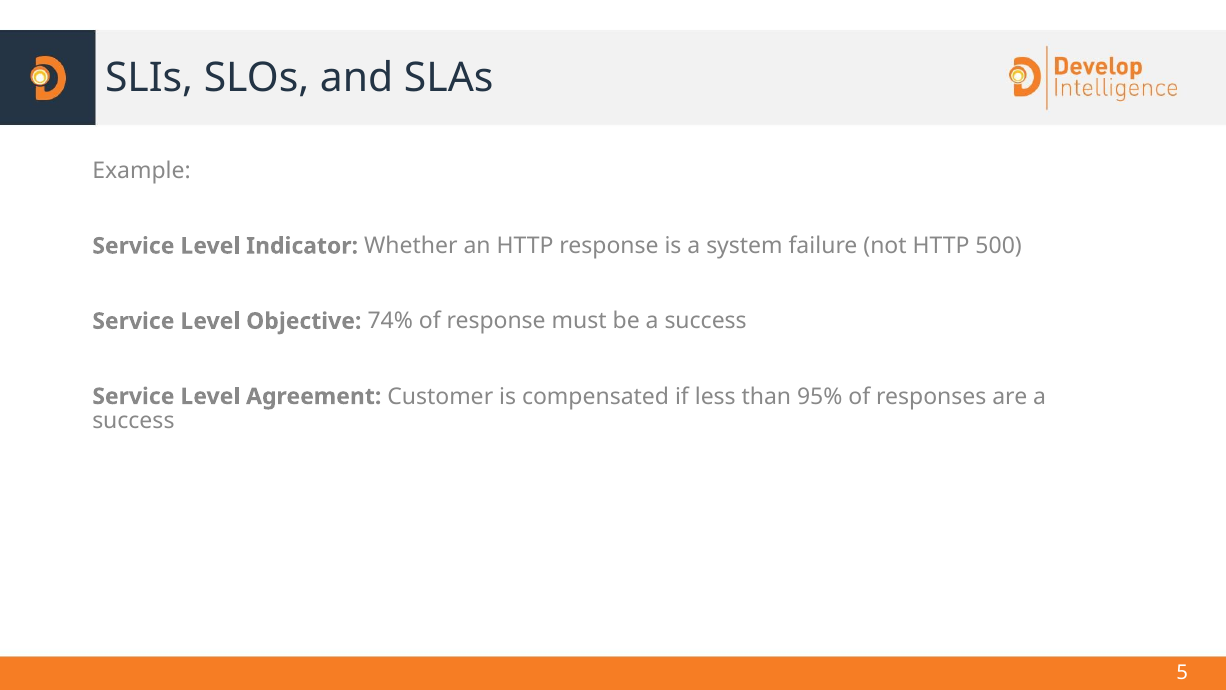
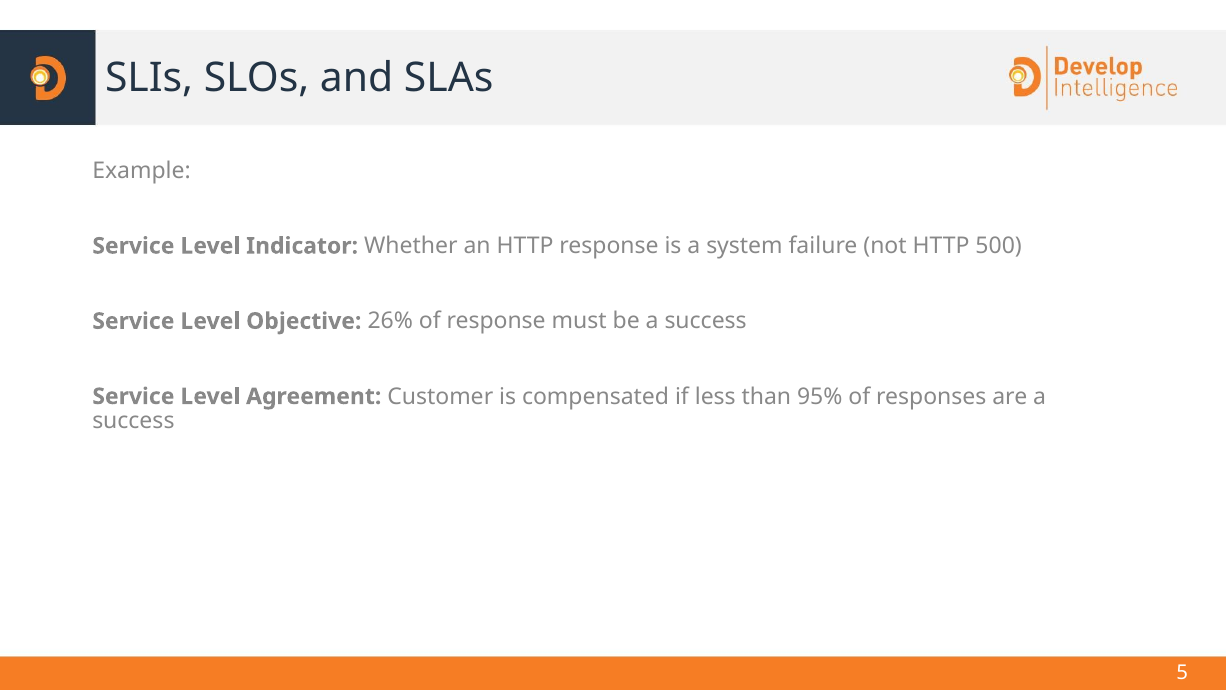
74%: 74% -> 26%
